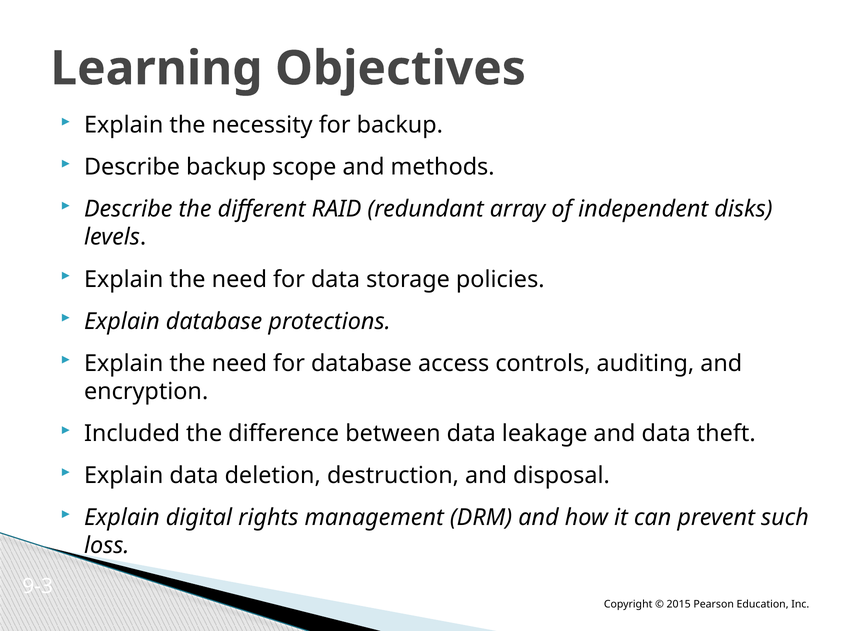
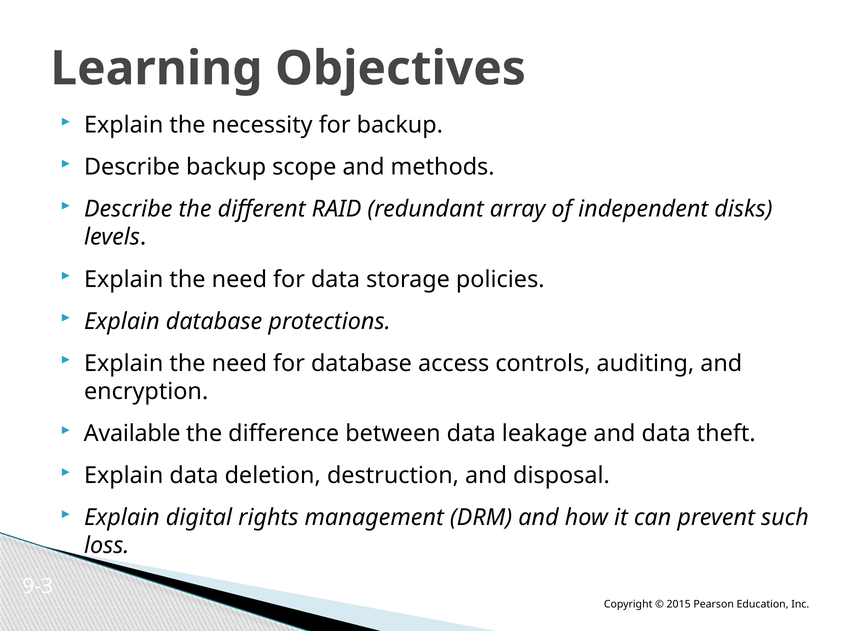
Included: Included -> Available
